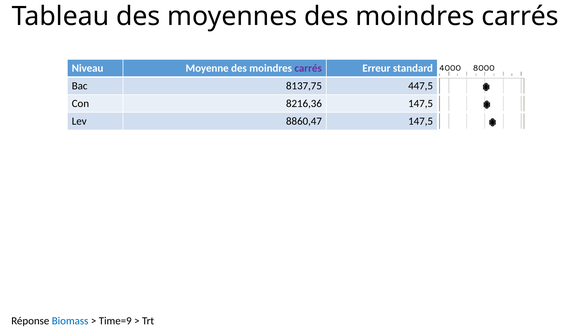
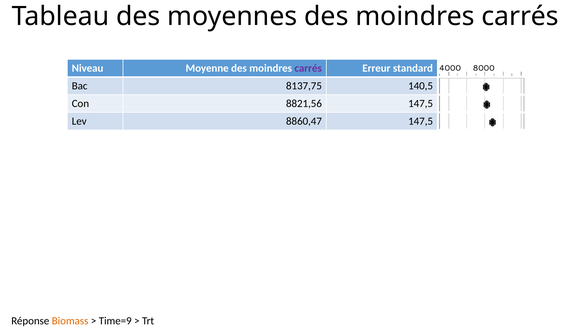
447,5: 447,5 -> 140,5
8216,36: 8216,36 -> 8821,56
Biomass colour: blue -> orange
